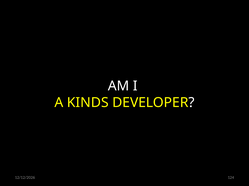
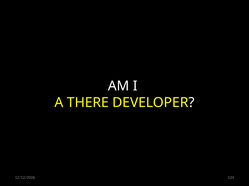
KINDS: KINDS -> THERE
